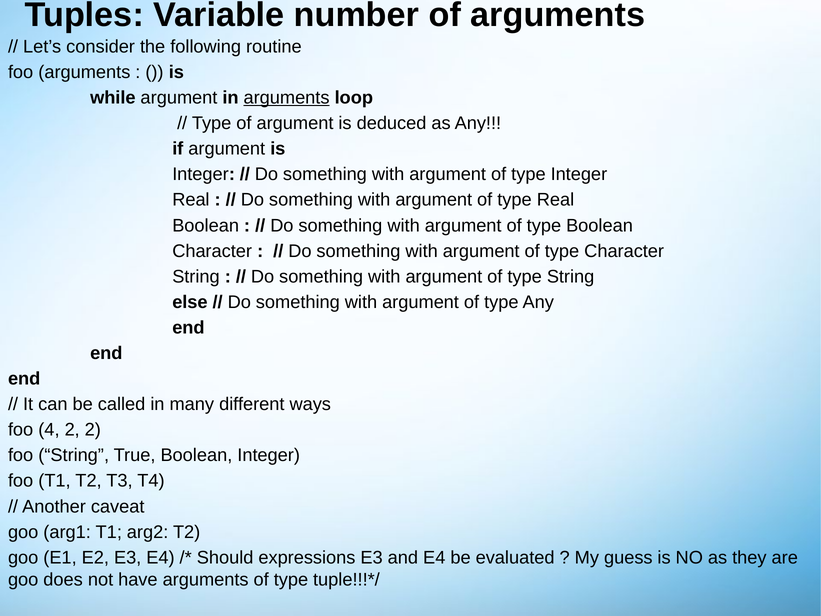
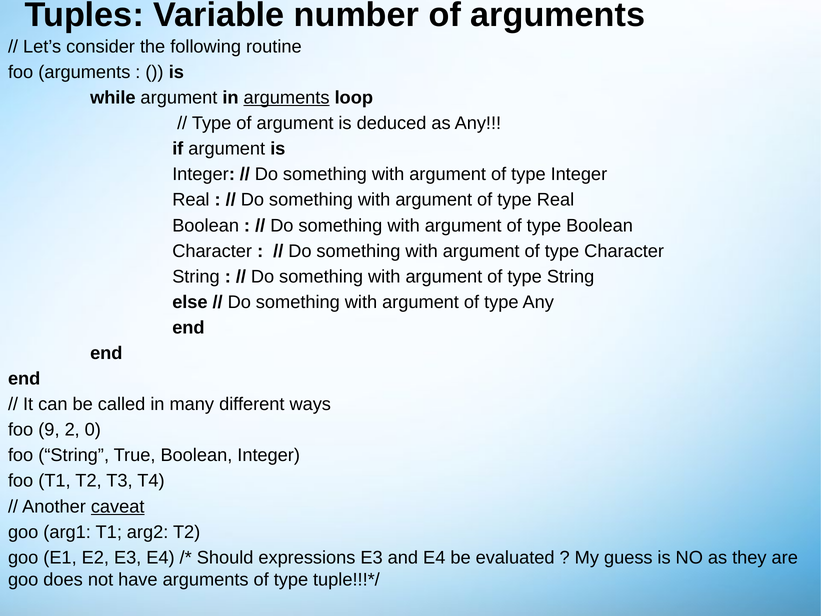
4: 4 -> 9
2 2: 2 -> 0
caveat underline: none -> present
